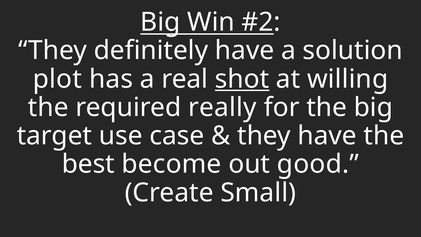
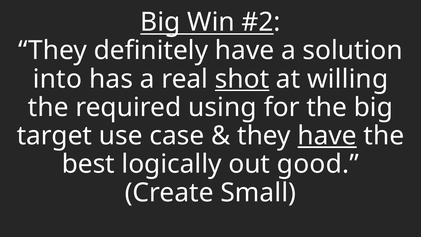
plot: plot -> into
really: really -> using
have at (327, 136) underline: none -> present
become: become -> logically
